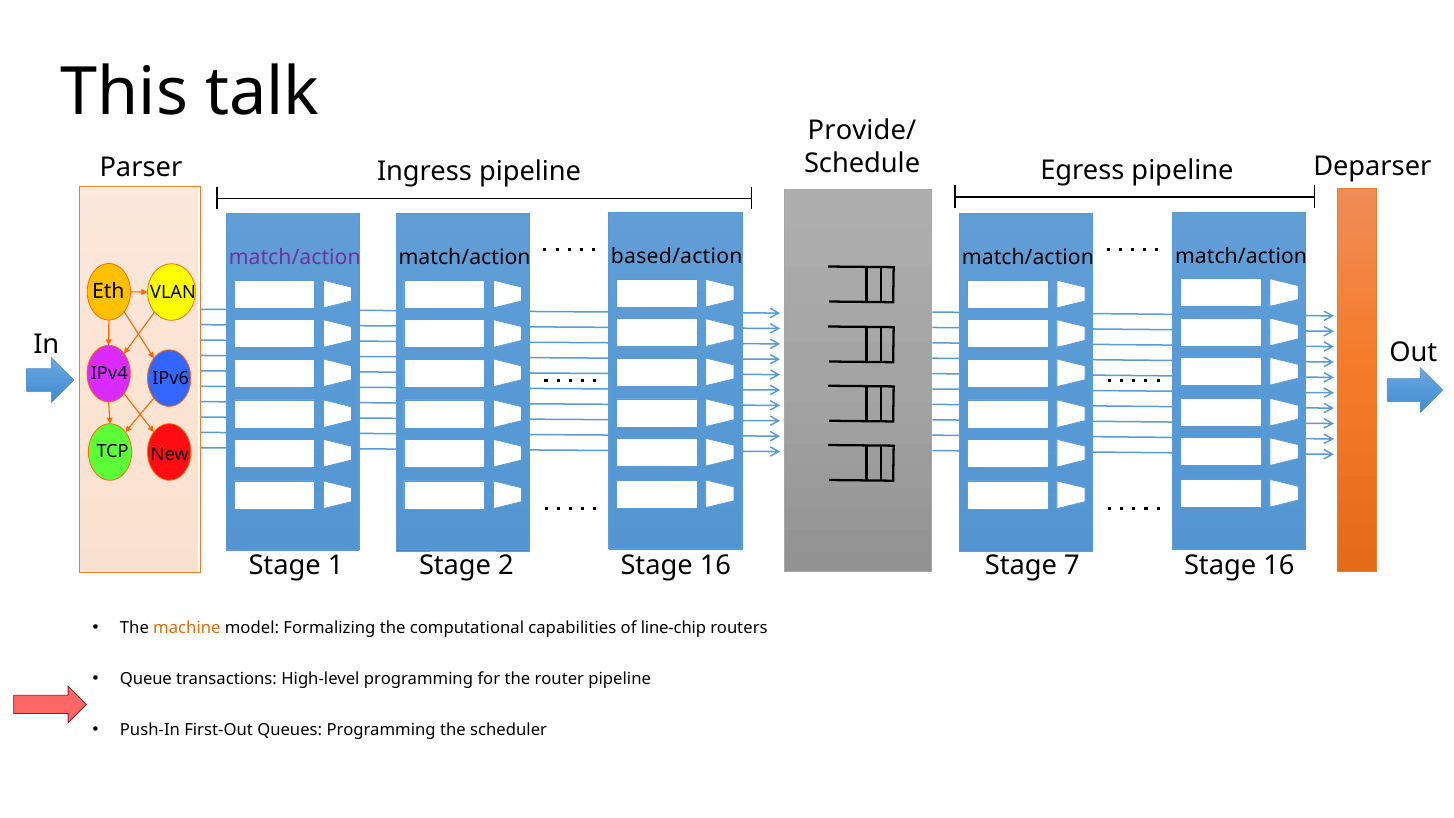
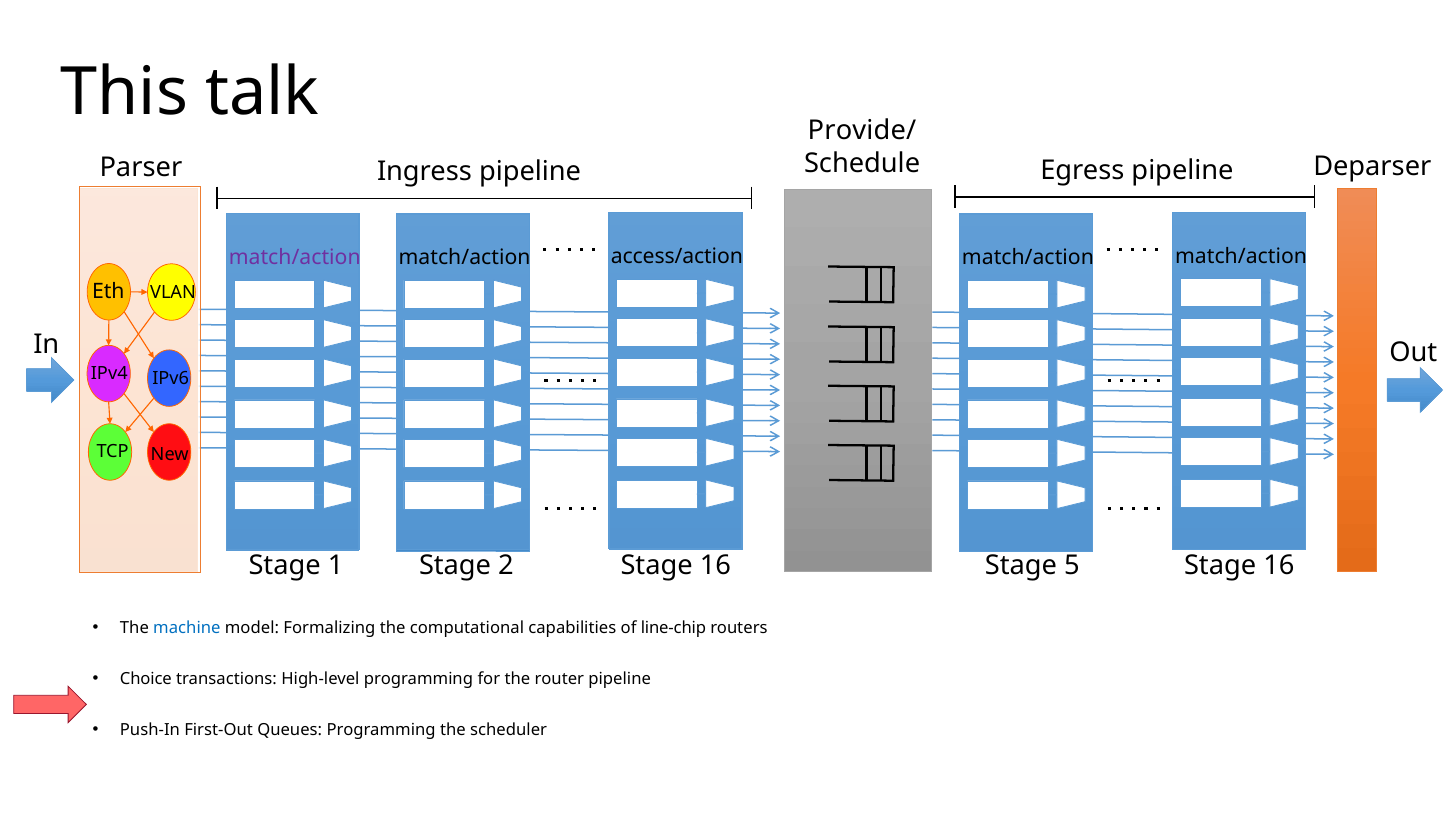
based/action: based/action -> access/action
7: 7 -> 5
machine colour: orange -> blue
Queue: Queue -> Choice
